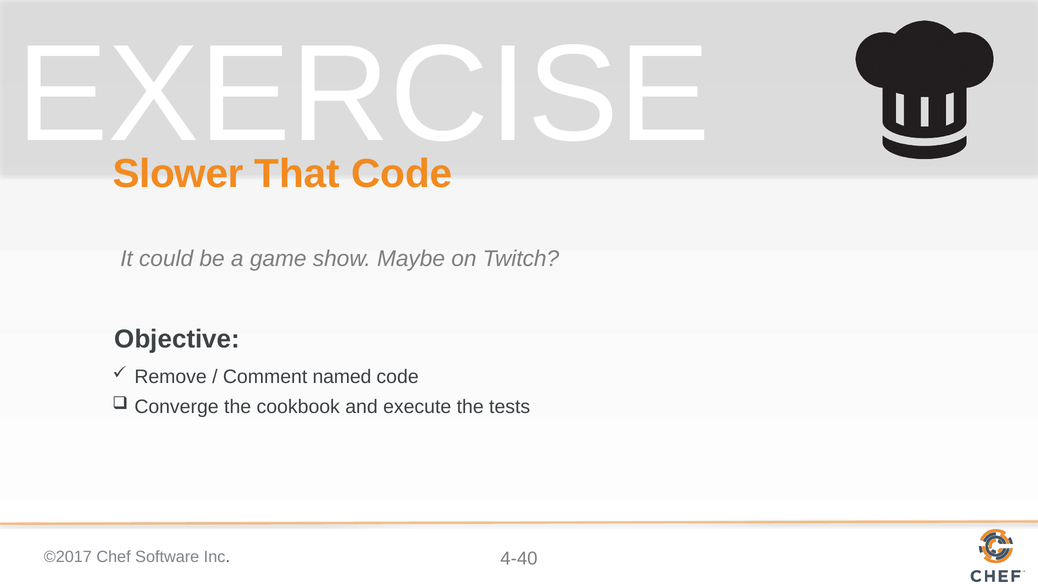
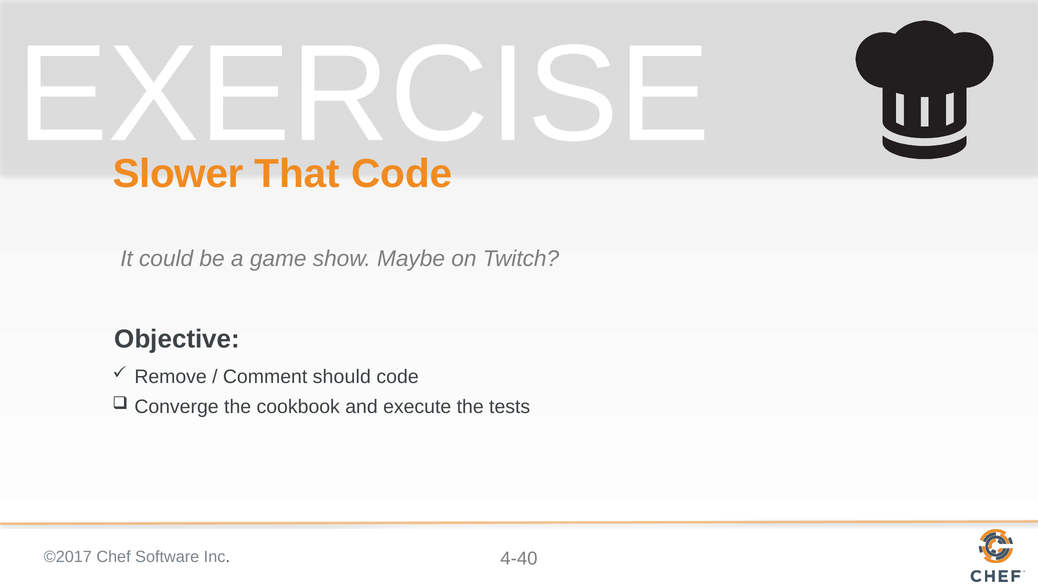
named: named -> should
